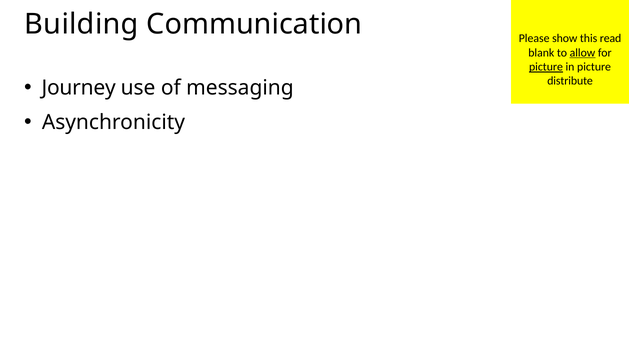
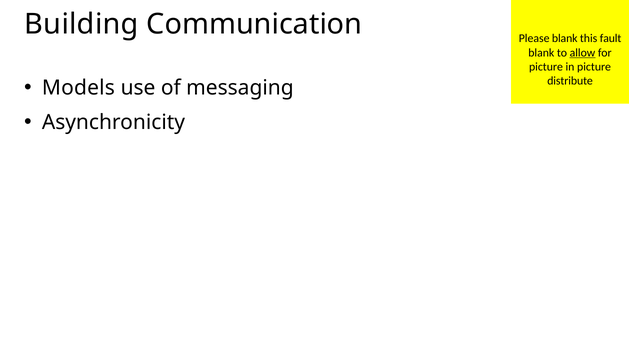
Please show: show -> blank
read: read -> fault
picture at (546, 67) underline: present -> none
Journey: Journey -> Models
